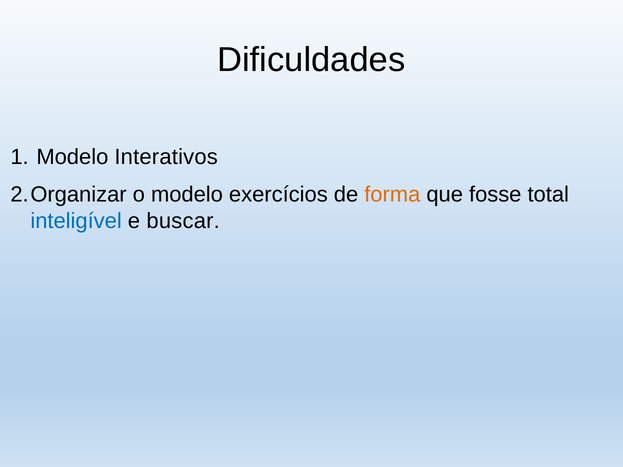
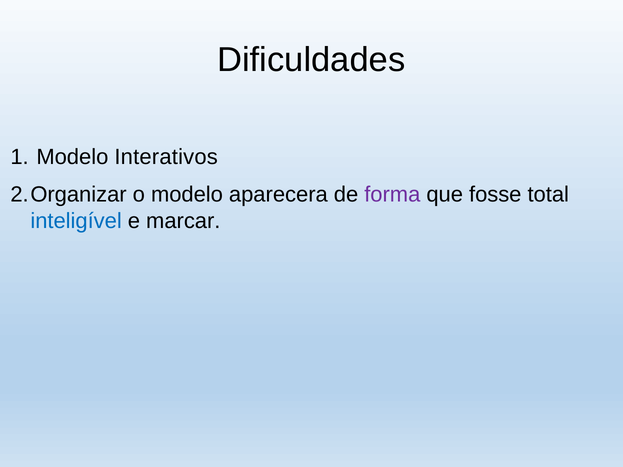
exercícios: exercícios -> aparecera
forma colour: orange -> purple
buscar: buscar -> marcar
